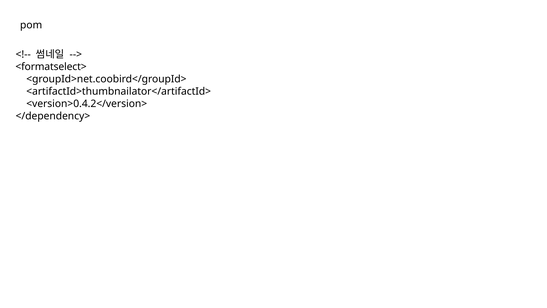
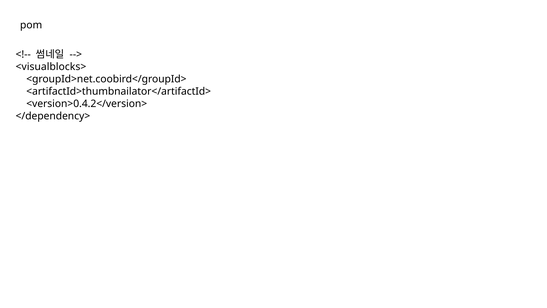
<formatselect>: <formatselect> -> <visualblocks>
